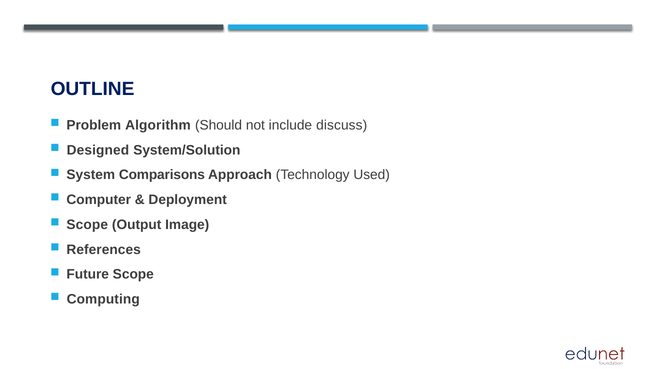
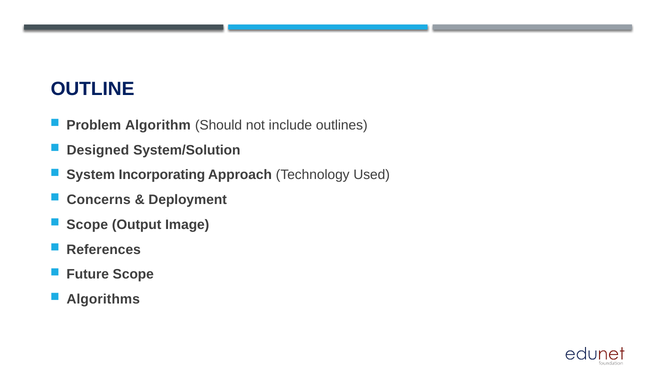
discuss: discuss -> outlines
Comparisons: Comparisons -> Incorporating
Computer: Computer -> Concerns
Computing: Computing -> Algorithms
